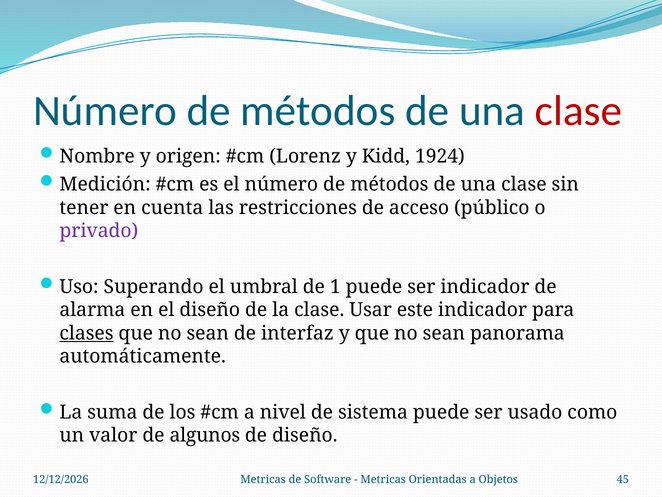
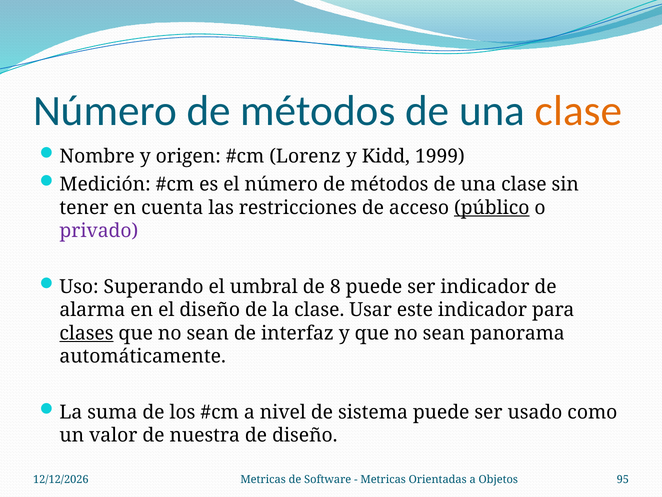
clase at (579, 111) colour: red -> orange
1924: 1924 -> 1999
público underline: none -> present
1: 1 -> 8
algunos: algunos -> nuestra
45: 45 -> 95
